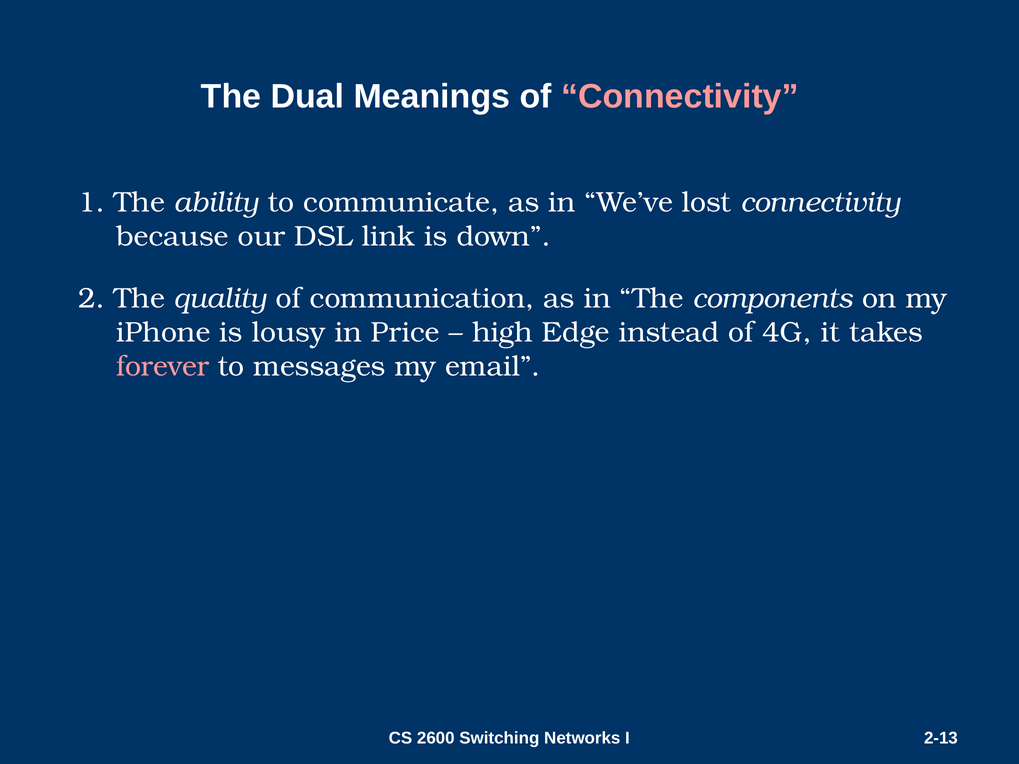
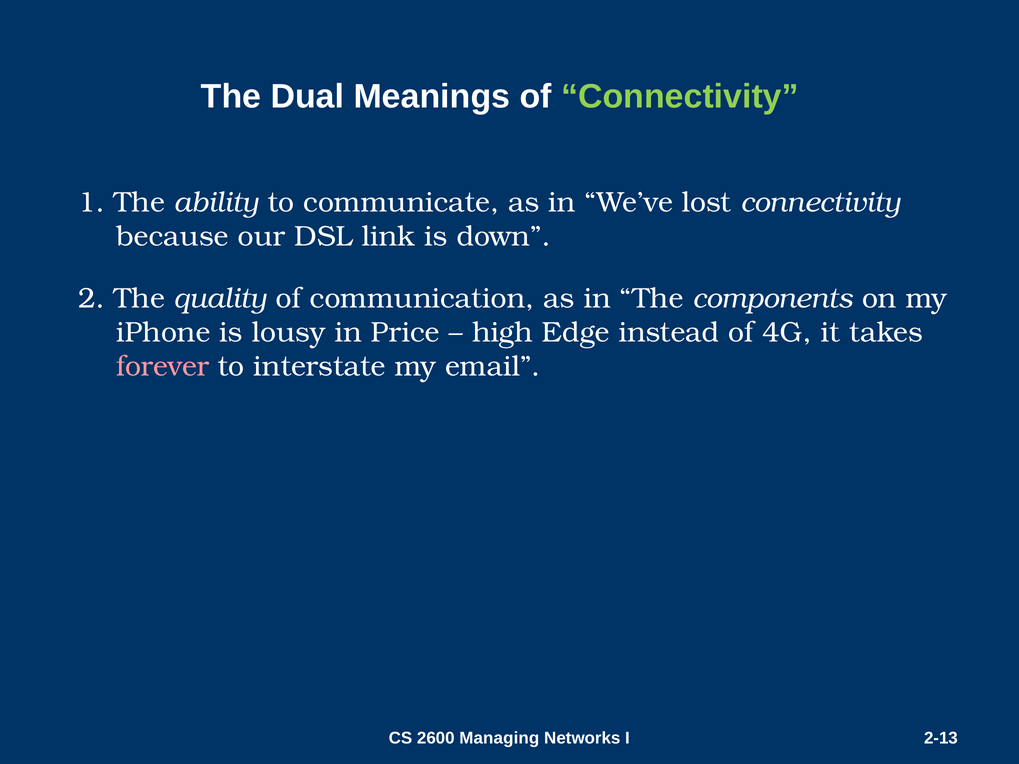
Connectivity at (680, 97) colour: pink -> light green
messages: messages -> interstate
Switching: Switching -> Managing
